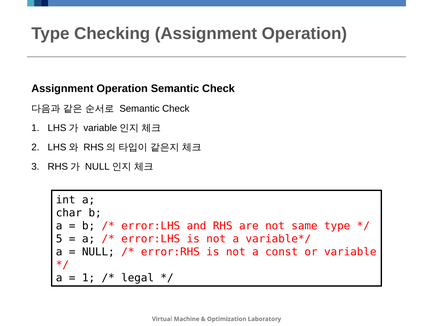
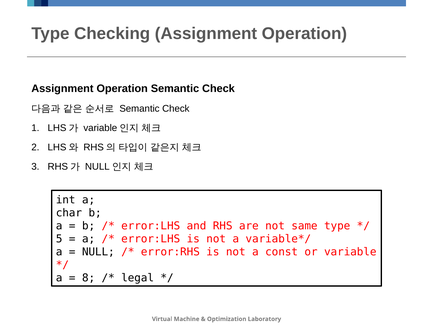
1 at (89, 278): 1 -> 8
